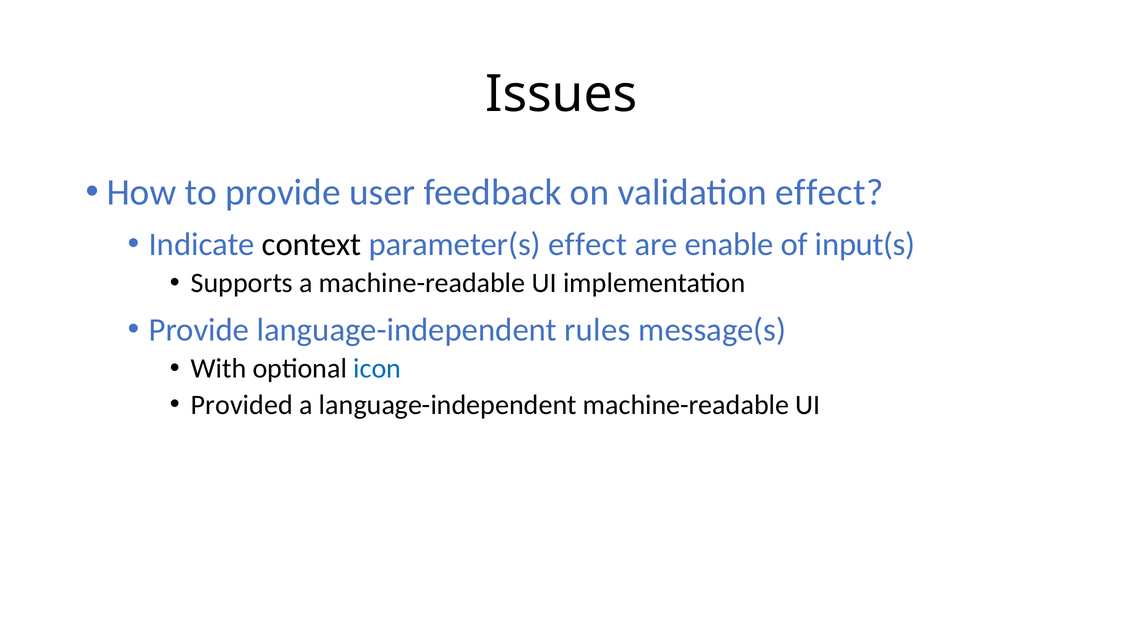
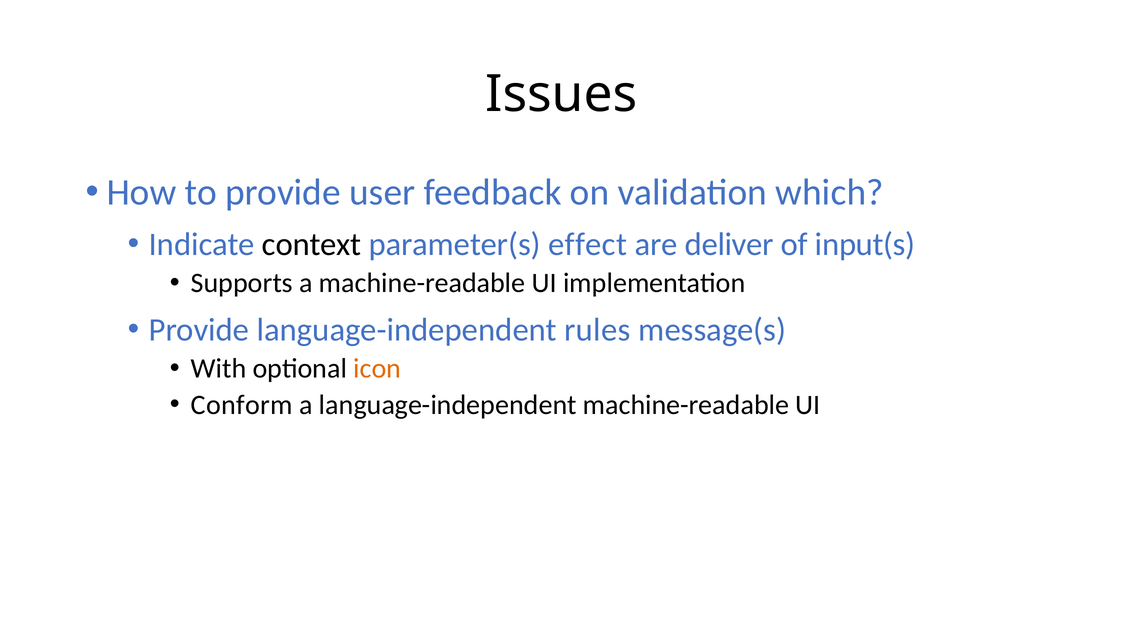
validation effect: effect -> which
enable: enable -> deliver
icon colour: blue -> orange
Provided: Provided -> Conform
